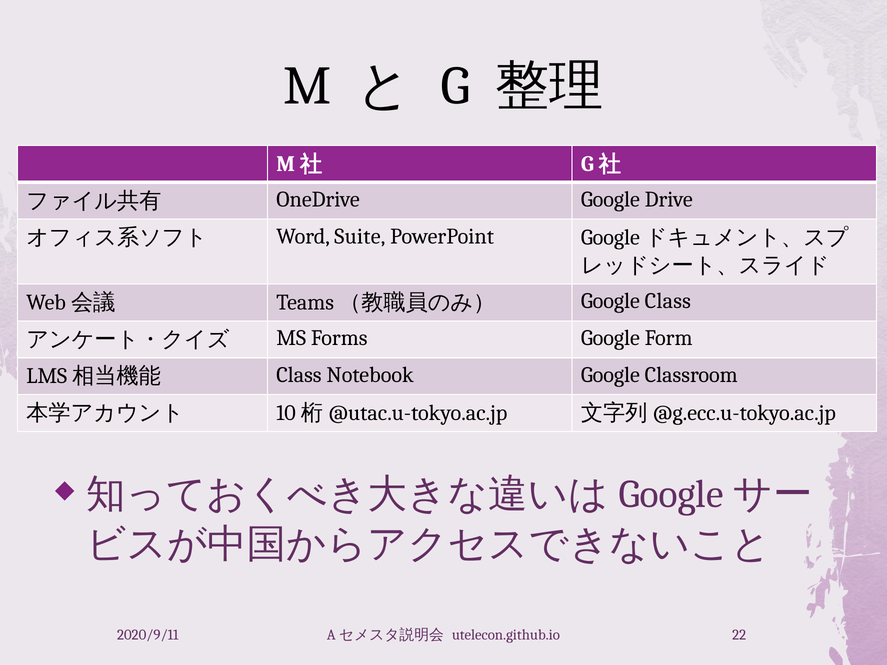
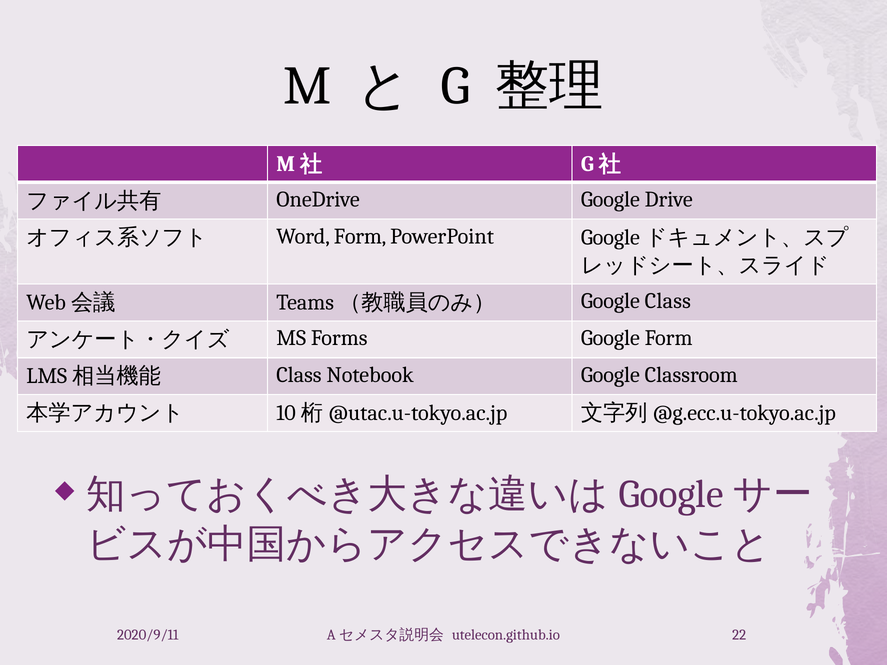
Word Suite: Suite -> Form
